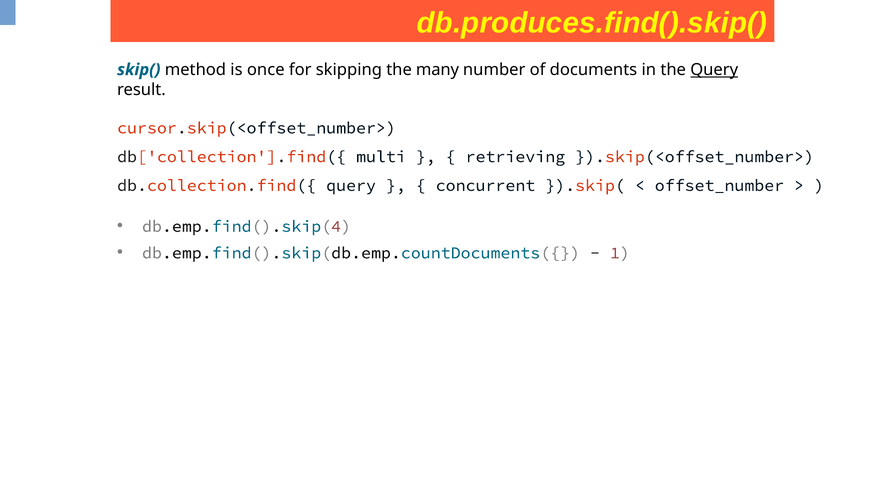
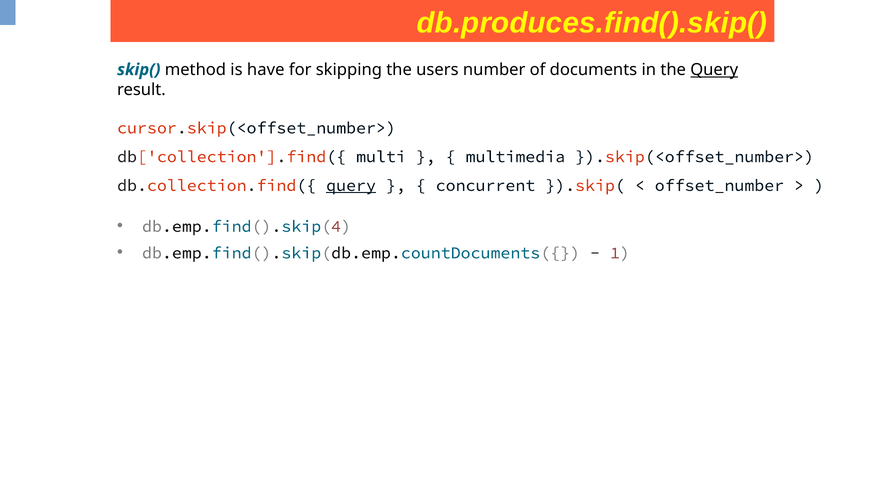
once: once -> have
many: many -> users
retrieving: retrieving -> multimedia
query at (351, 185) underline: none -> present
